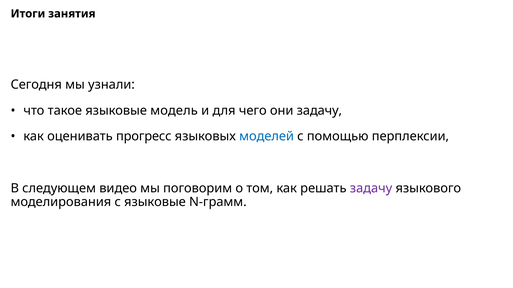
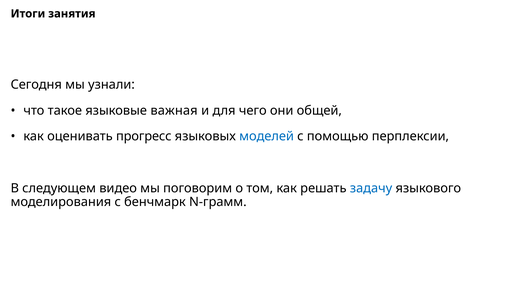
модель: модель -> важная
они задачу: задачу -> общей
задачу at (371, 189) colour: purple -> blue
с языковые: языковые -> бенчмарк
